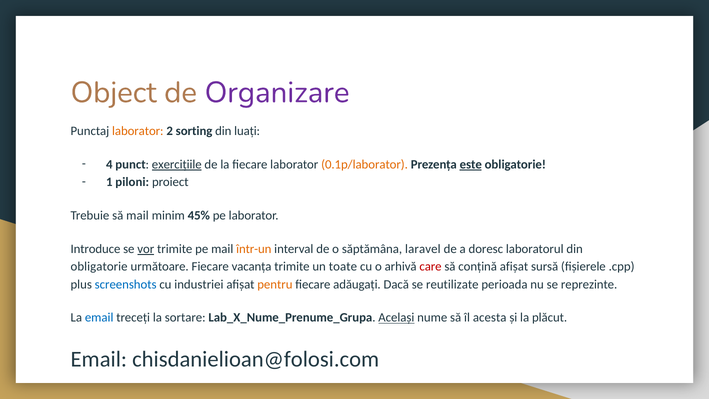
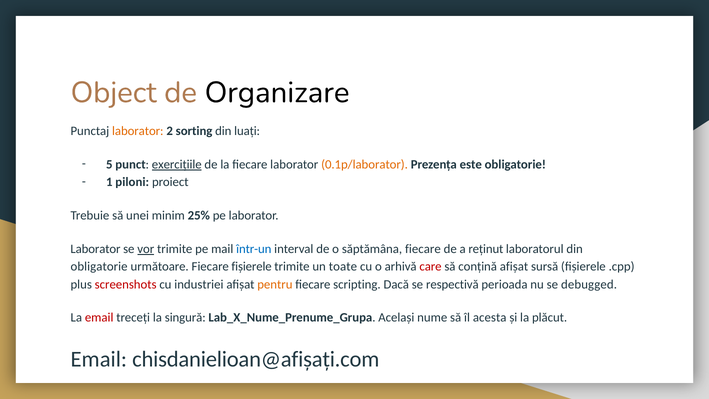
Organizare colour: purple -> black
4: 4 -> 5
este underline: present -> none
să mail: mail -> unei
45%: 45% -> 25%
Introduce at (95, 249): Introduce -> Laborator
într-un colour: orange -> blue
săptămâna laravel: laravel -> fiecare
doresc: doresc -> reținut
Fiecare vacanța: vacanța -> fișierele
screenshots colour: blue -> red
adăugați: adăugați -> scripting
reutilizate: reutilizate -> respectivă
reprezinte: reprezinte -> debugged
email at (99, 318) colour: blue -> red
sortare: sortare -> singură
Același underline: present -> none
chisdanielioan@folosi.com: chisdanielioan@folosi.com -> chisdanielioan@afișați.com
